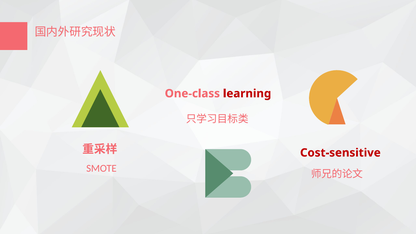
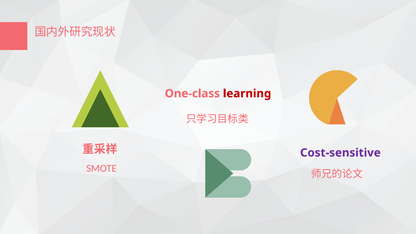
Cost-sensitive colour: red -> purple
